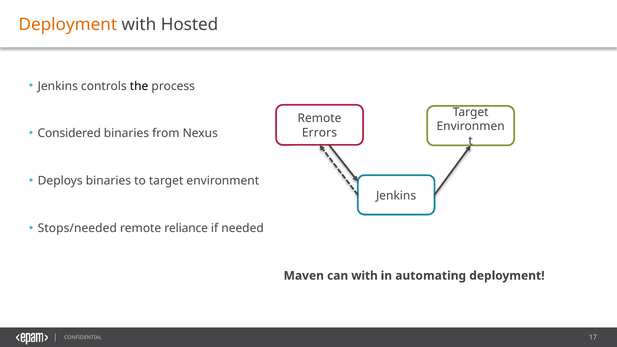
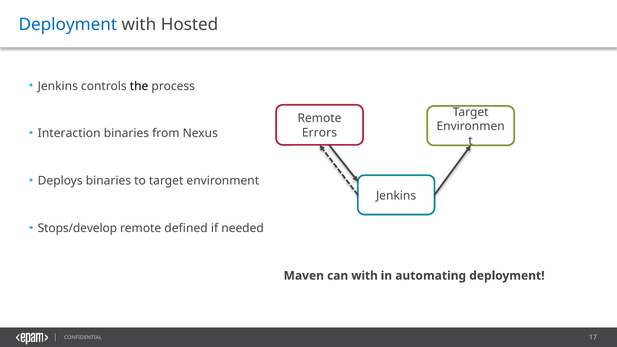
Deployment at (68, 25) colour: orange -> blue
Considered: Considered -> Interaction
Stops/needed: Stops/needed -> Stops/develop
reliance: reliance -> defined
